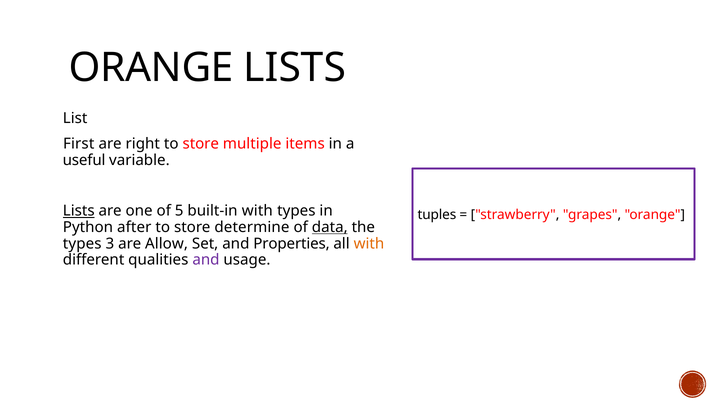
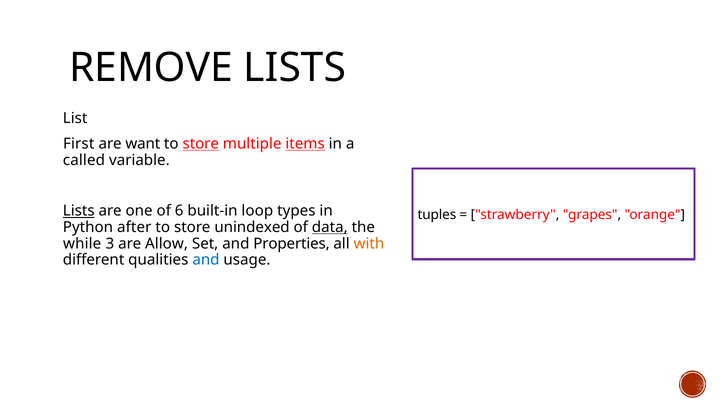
ORANGE at (151, 68): ORANGE -> REMOVE
right: right -> want
store at (201, 144) underline: none -> present
items underline: none -> present
useful: useful -> called
5: 5 -> 6
built-in with: with -> loop
determine: determine -> unindexed
types at (82, 244): types -> while
and at (206, 260) colour: purple -> blue
